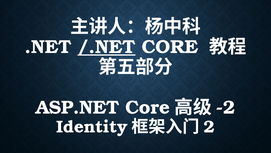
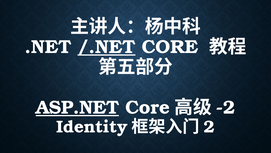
ASP.NET underline: none -> present
